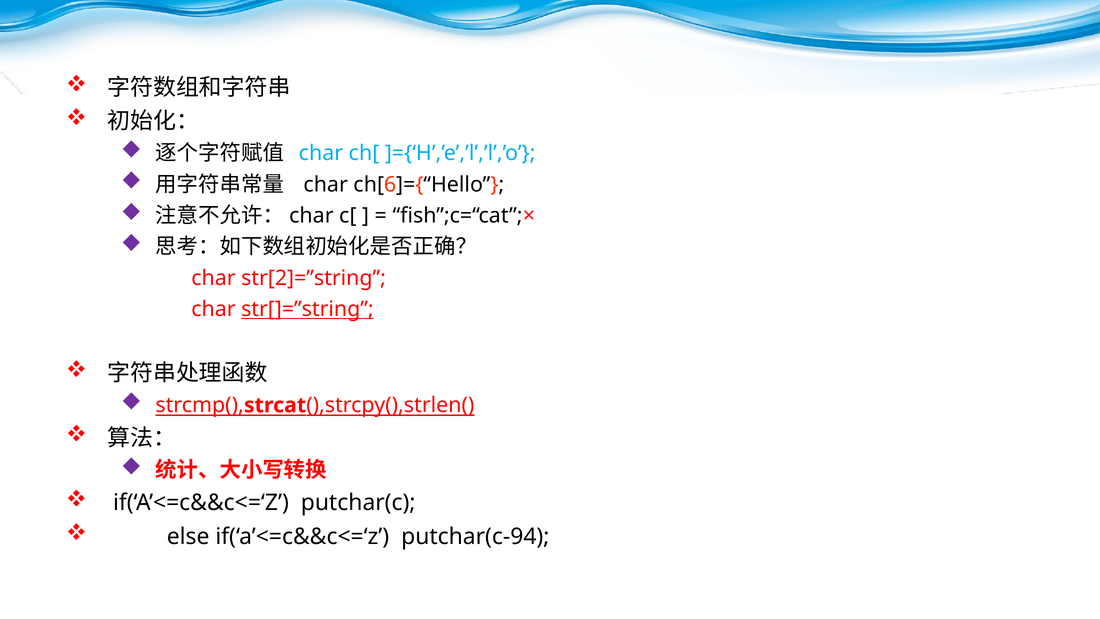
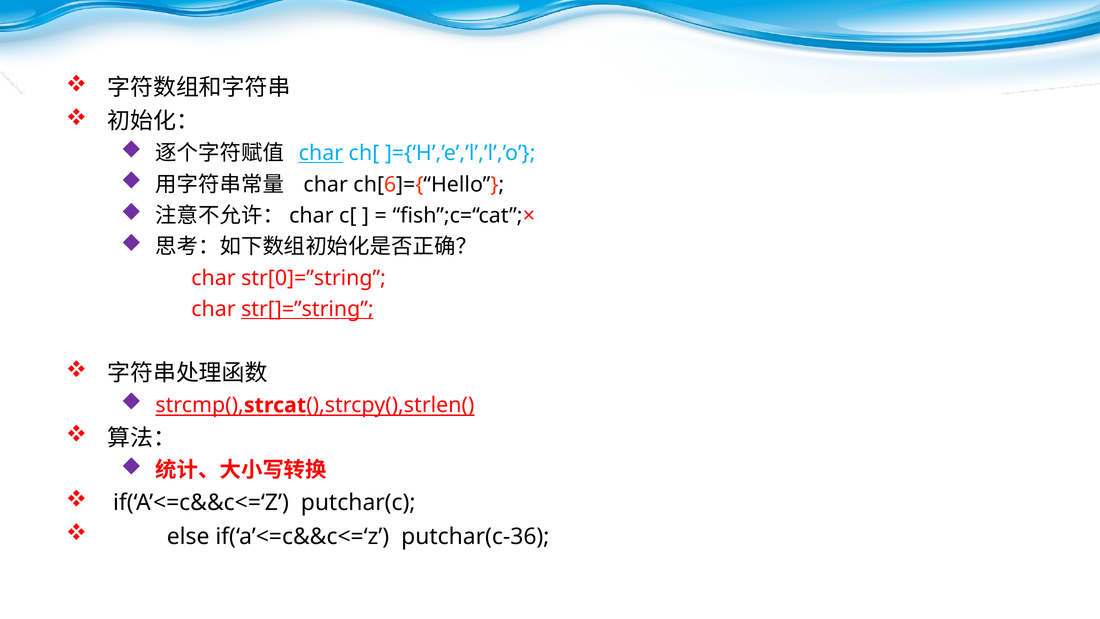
char at (321, 153) underline: none -> present
str[2]=”string: str[2]=”string -> str[0]=”string
putchar(c-94: putchar(c-94 -> putchar(c-36
